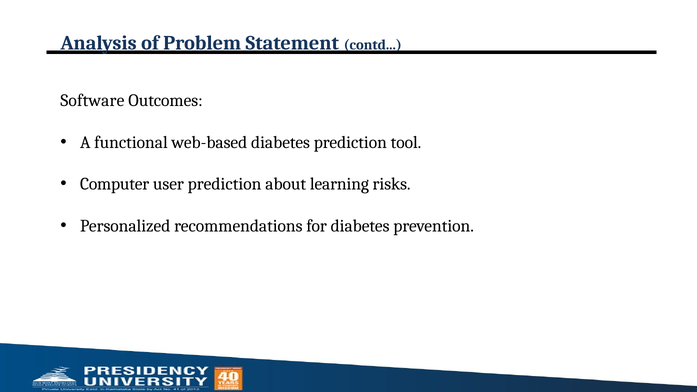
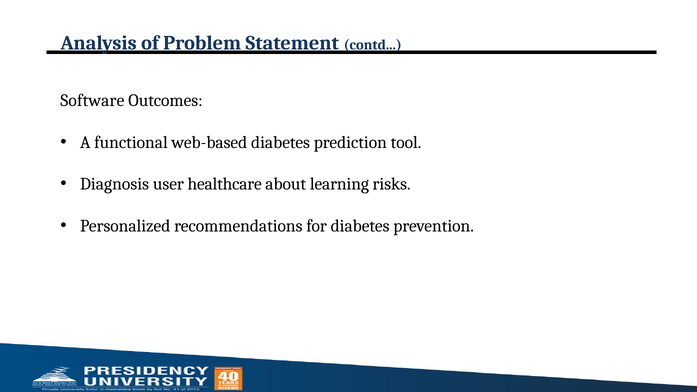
Computer: Computer -> Diagnosis
user prediction: prediction -> healthcare
